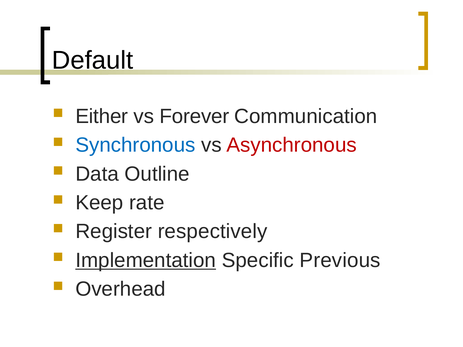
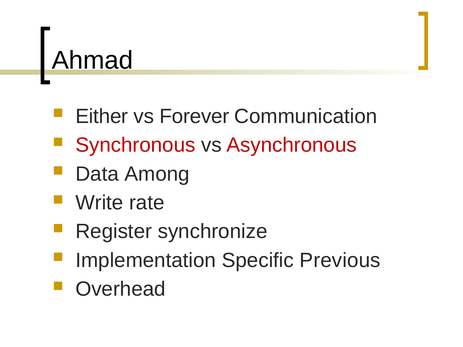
Default: Default -> Ahmad
Synchronous colour: blue -> red
Outline: Outline -> Among
Keep: Keep -> Write
respectively: respectively -> synchronize
Implementation underline: present -> none
